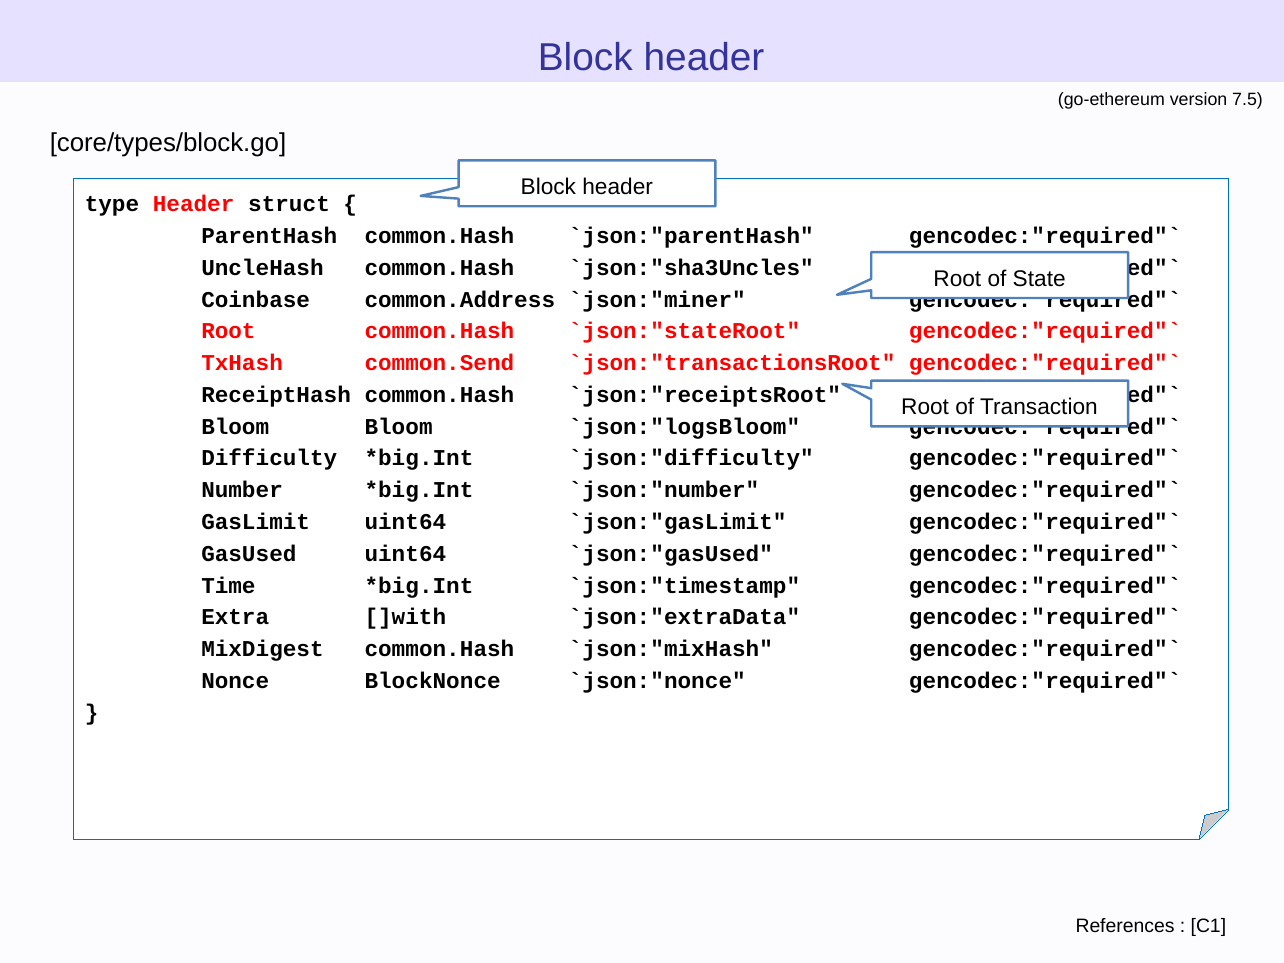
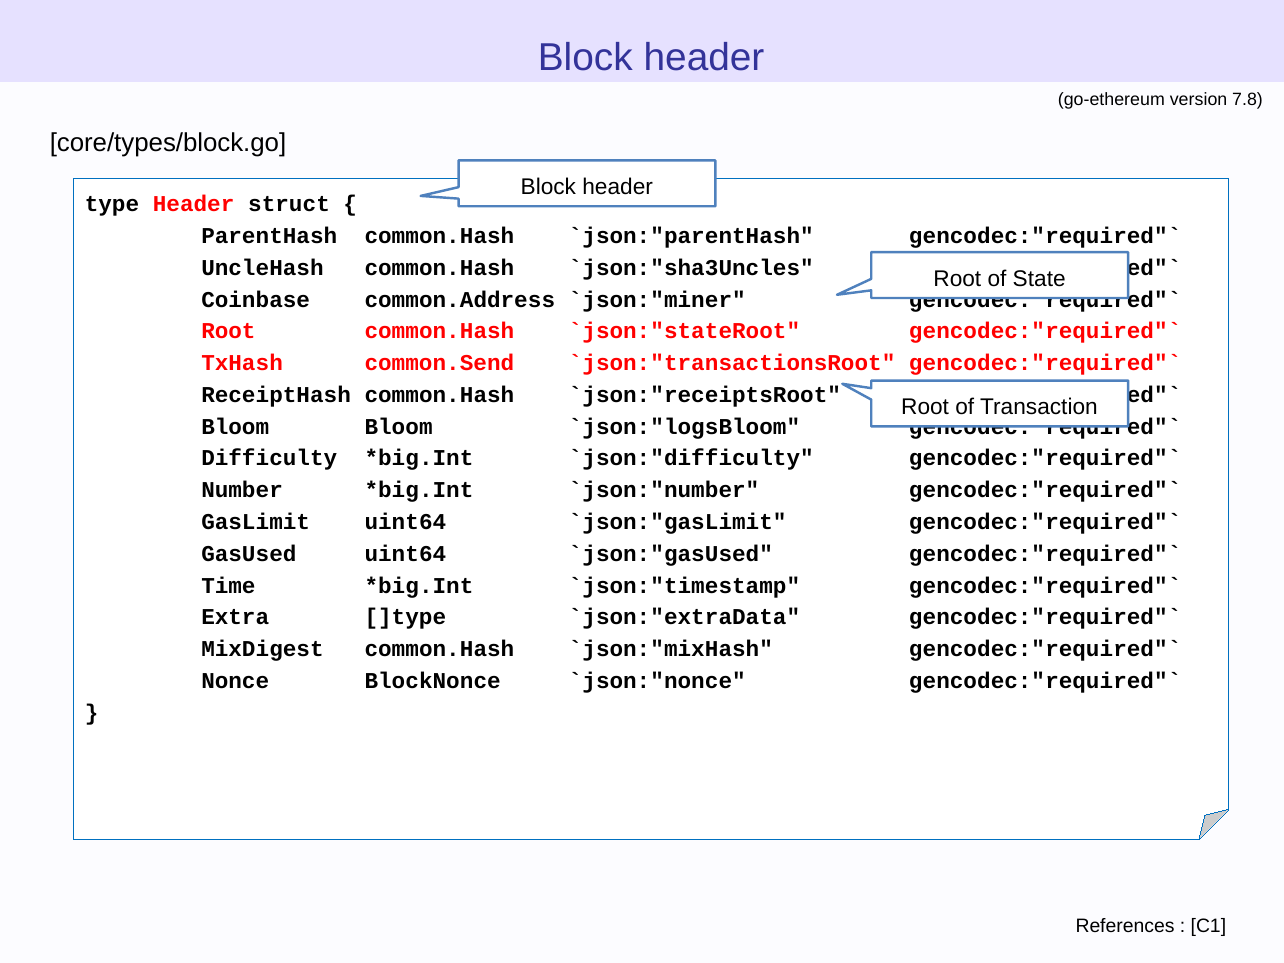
7.5: 7.5 -> 7.8
]with: ]with -> ]type
